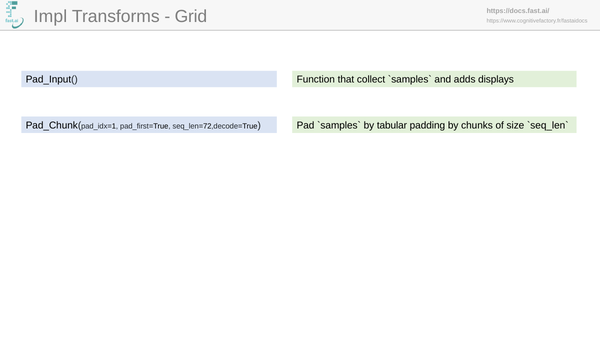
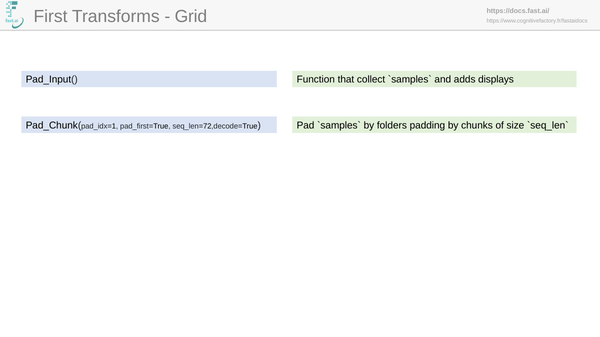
Impl: Impl -> First
tabular: tabular -> folders
